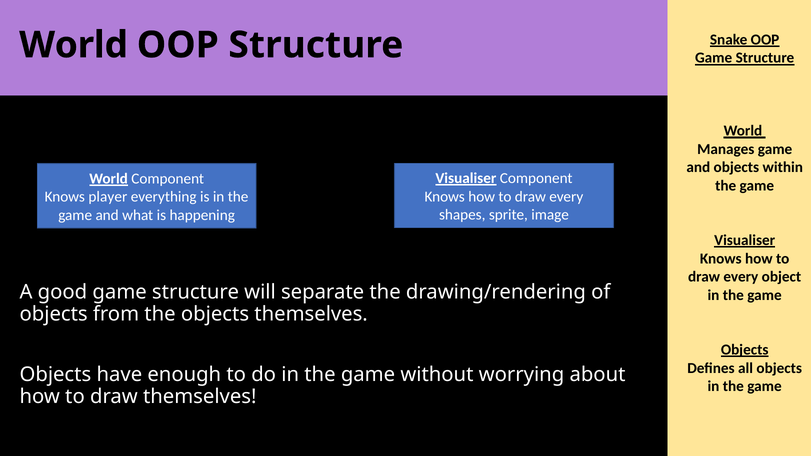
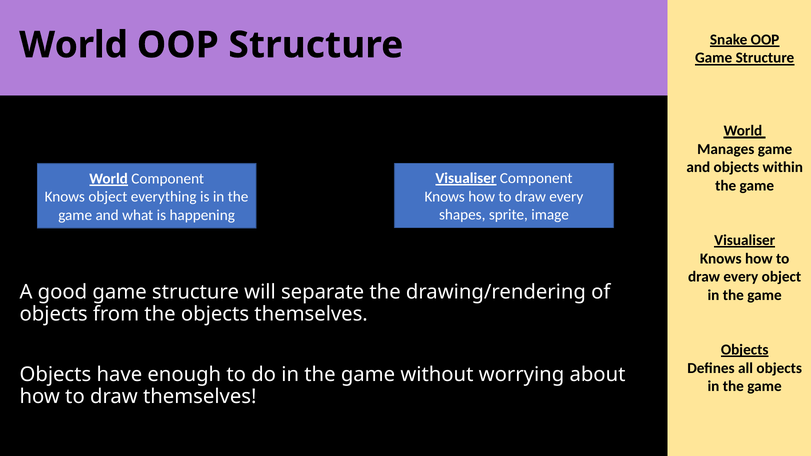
Knows player: player -> object
